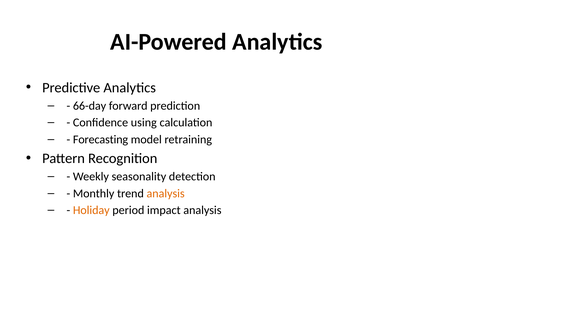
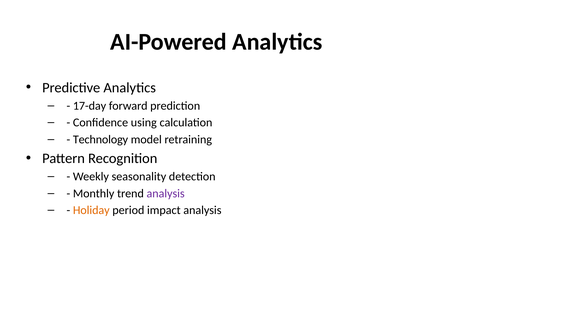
66-day: 66-day -> 17-day
Forecasting: Forecasting -> Technology
analysis at (166, 193) colour: orange -> purple
